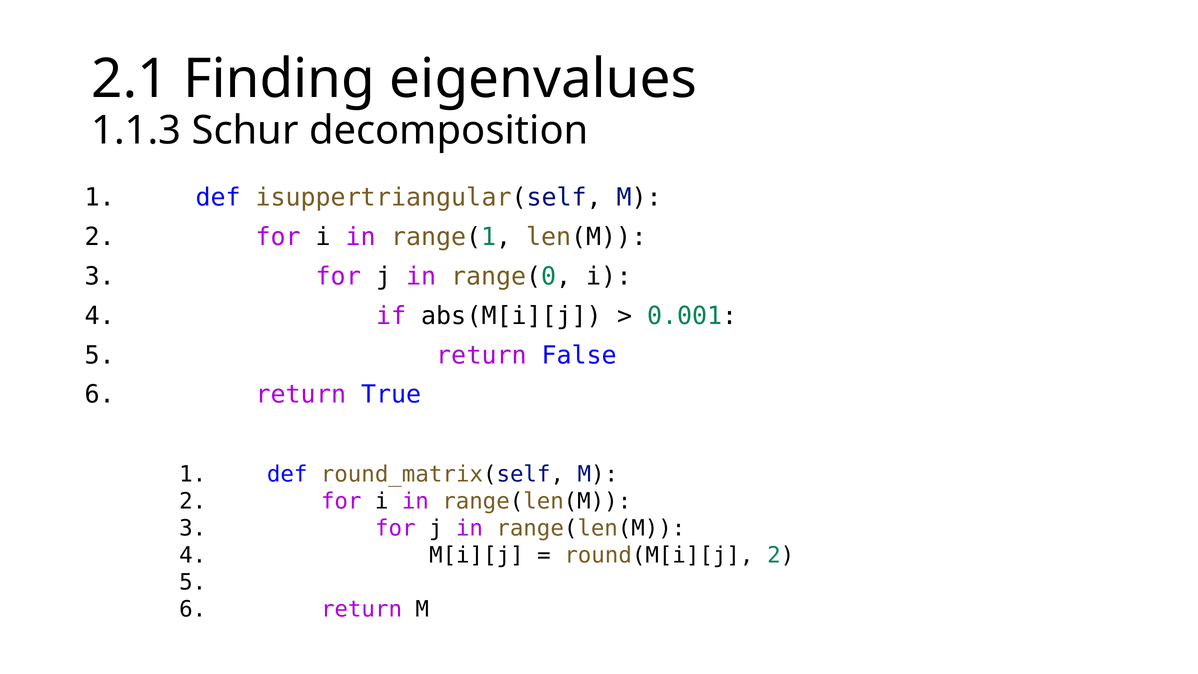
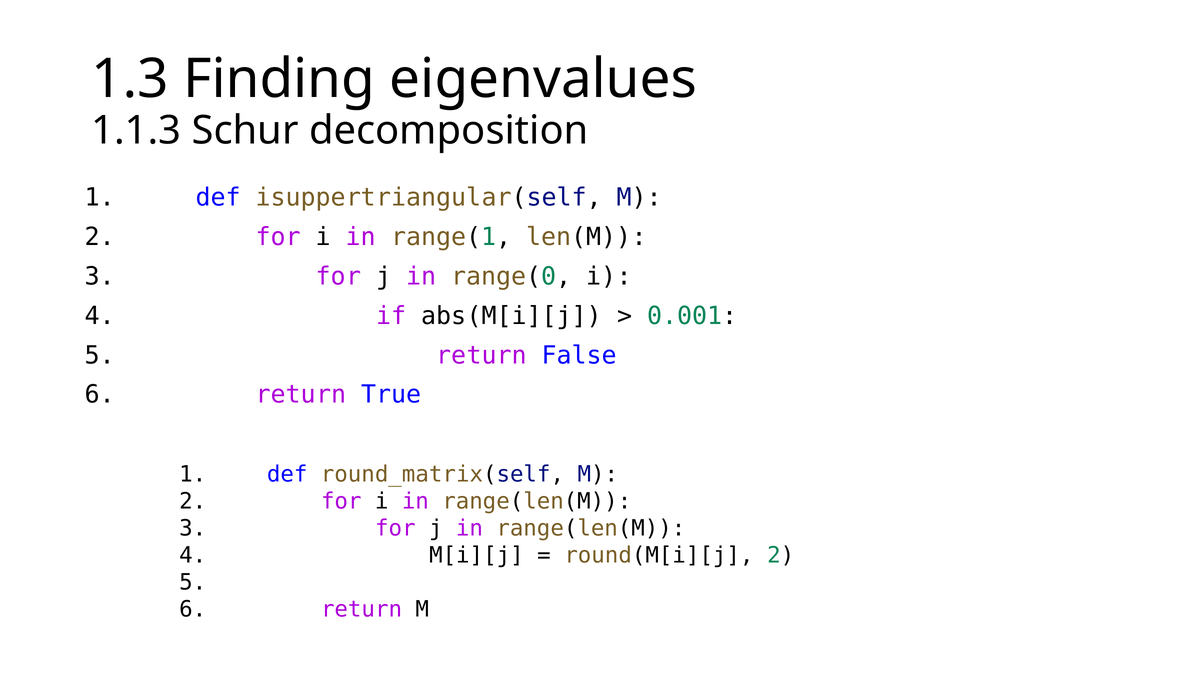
2.1: 2.1 -> 1.3
